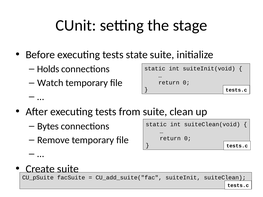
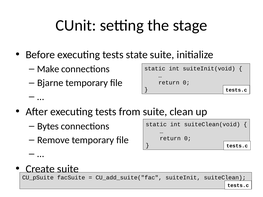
Holds: Holds -> Make
Watch: Watch -> Bjarne
